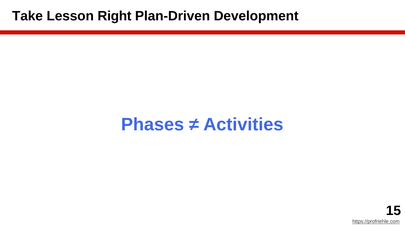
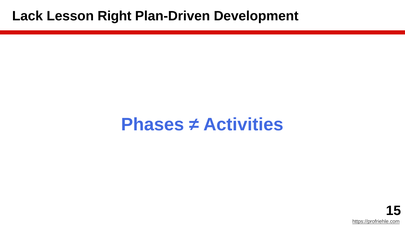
Take: Take -> Lack
